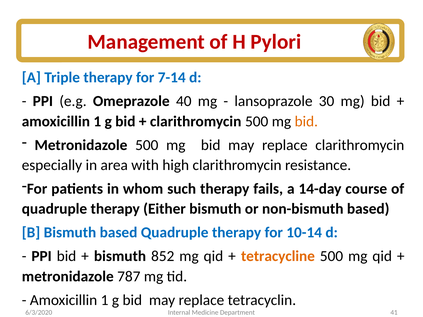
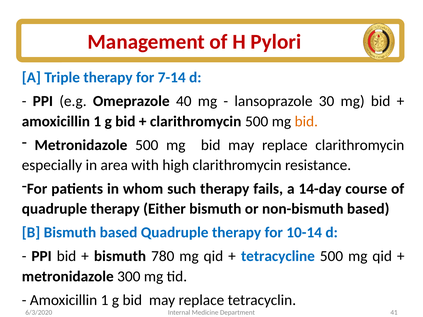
852: 852 -> 780
tetracycline colour: orange -> blue
787: 787 -> 300
